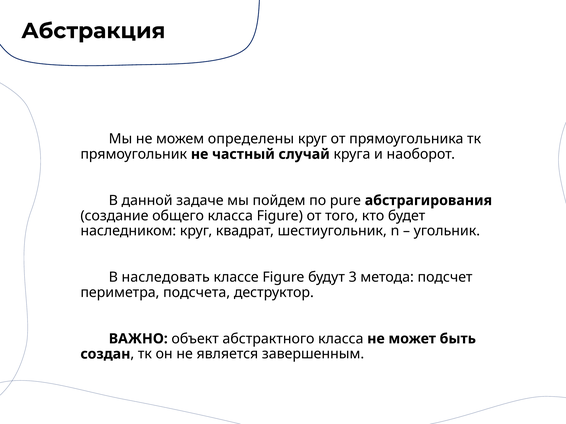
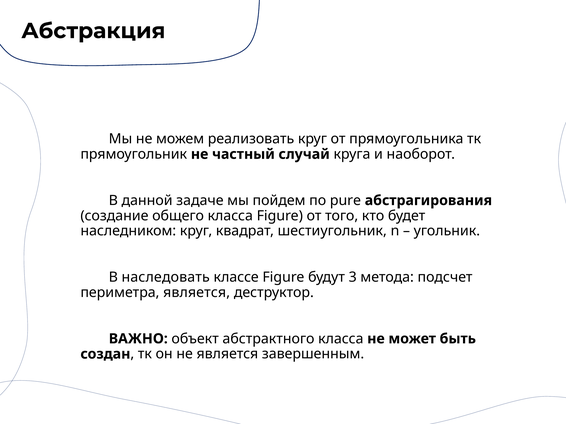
определены: определены -> реализовать
периметра подсчета: подсчета -> является
